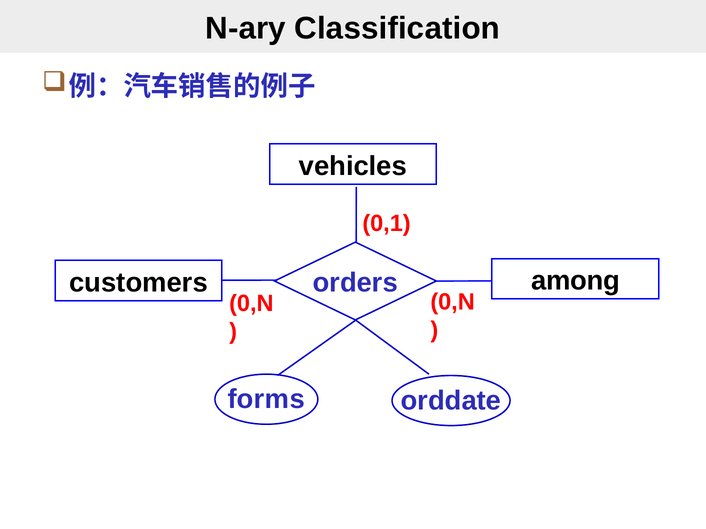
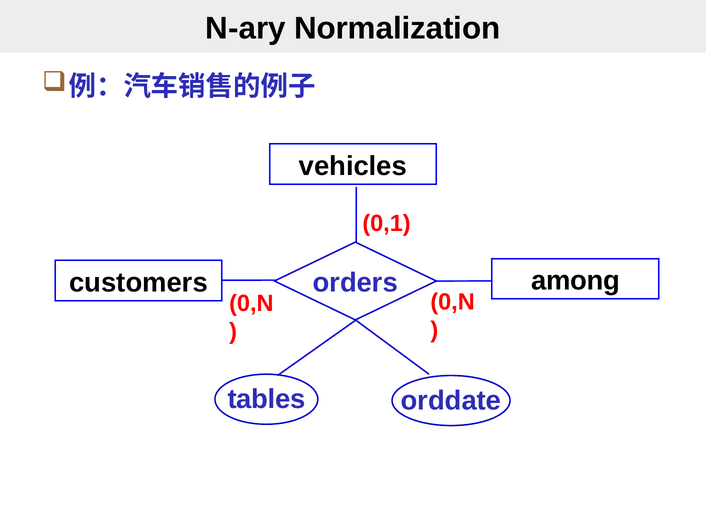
Classification: Classification -> Normalization
forms: forms -> tables
